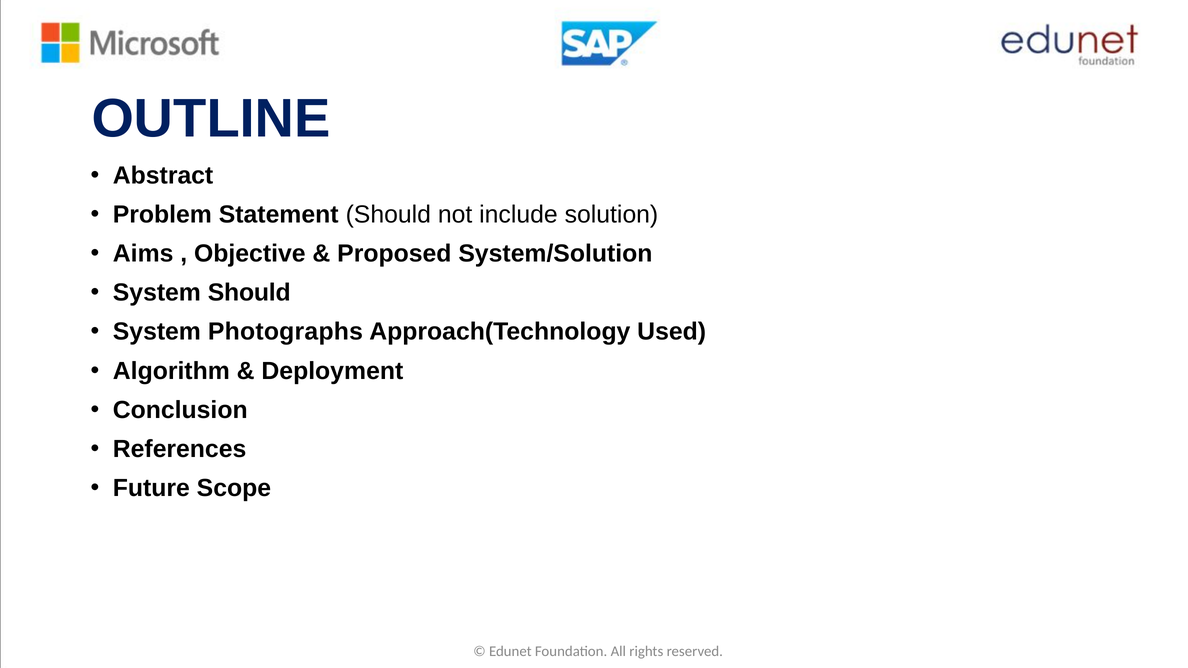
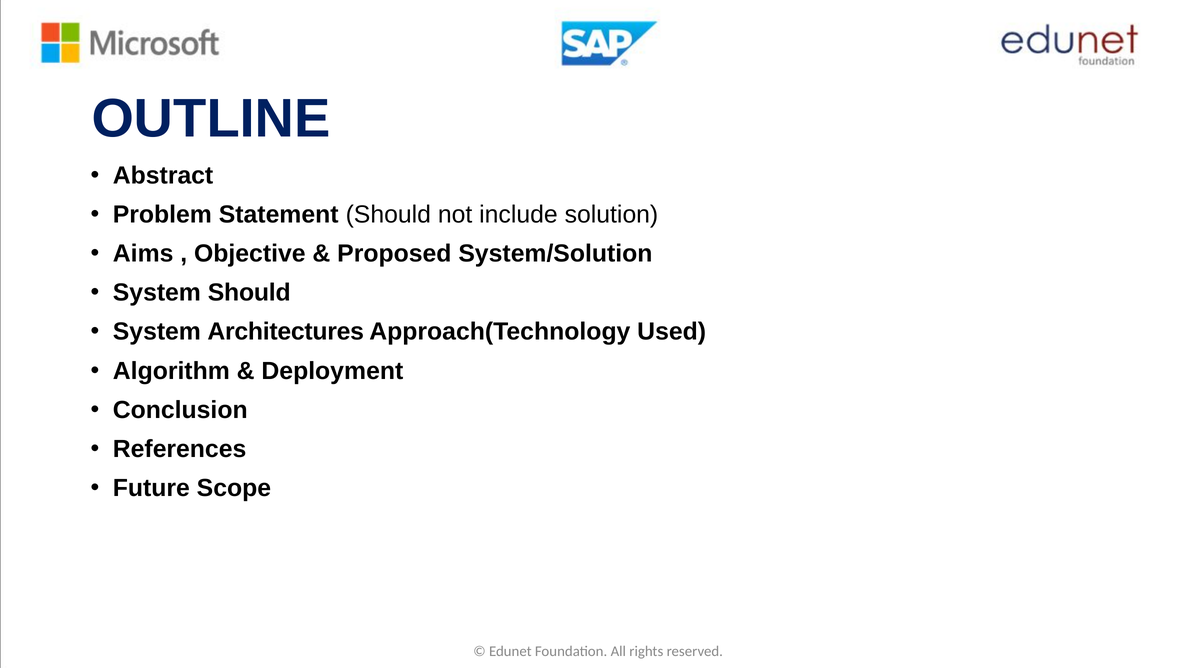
Photographs: Photographs -> Architectures
